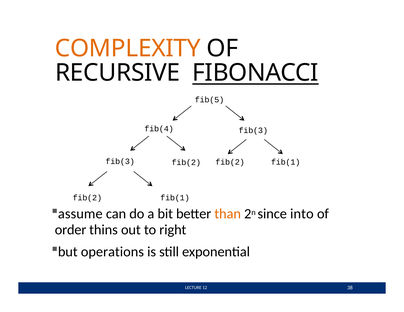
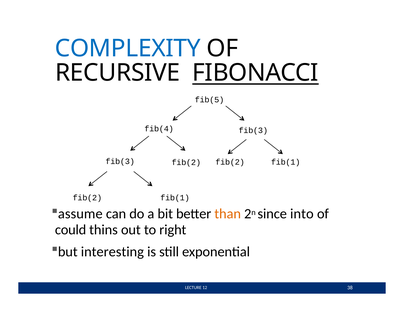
COMPLEXITY colour: orange -> blue
order: order -> could
operations: operations -> interesting
